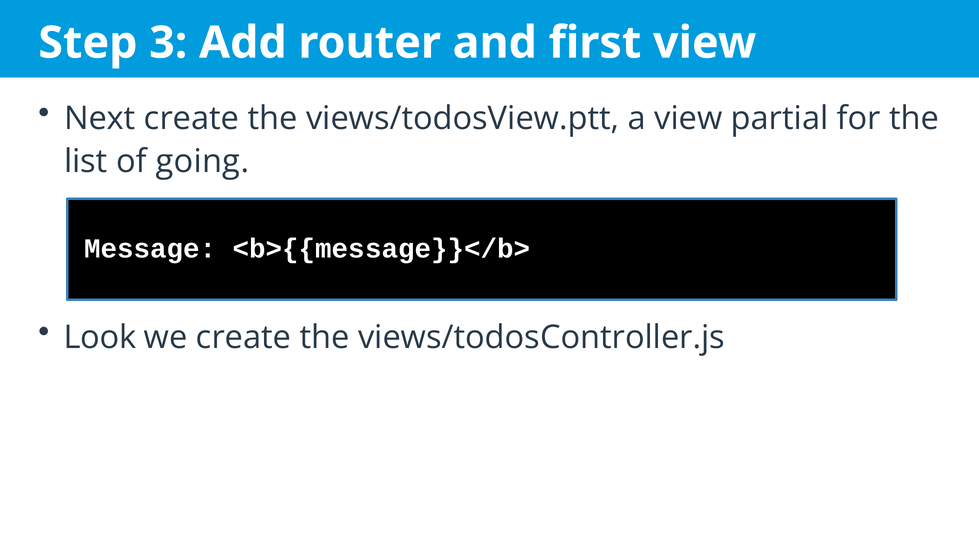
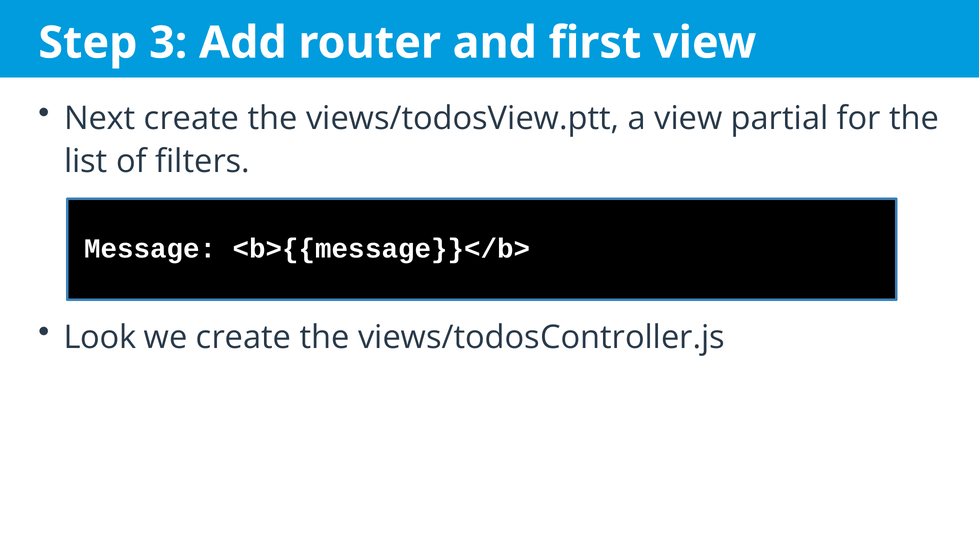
going: going -> filters
